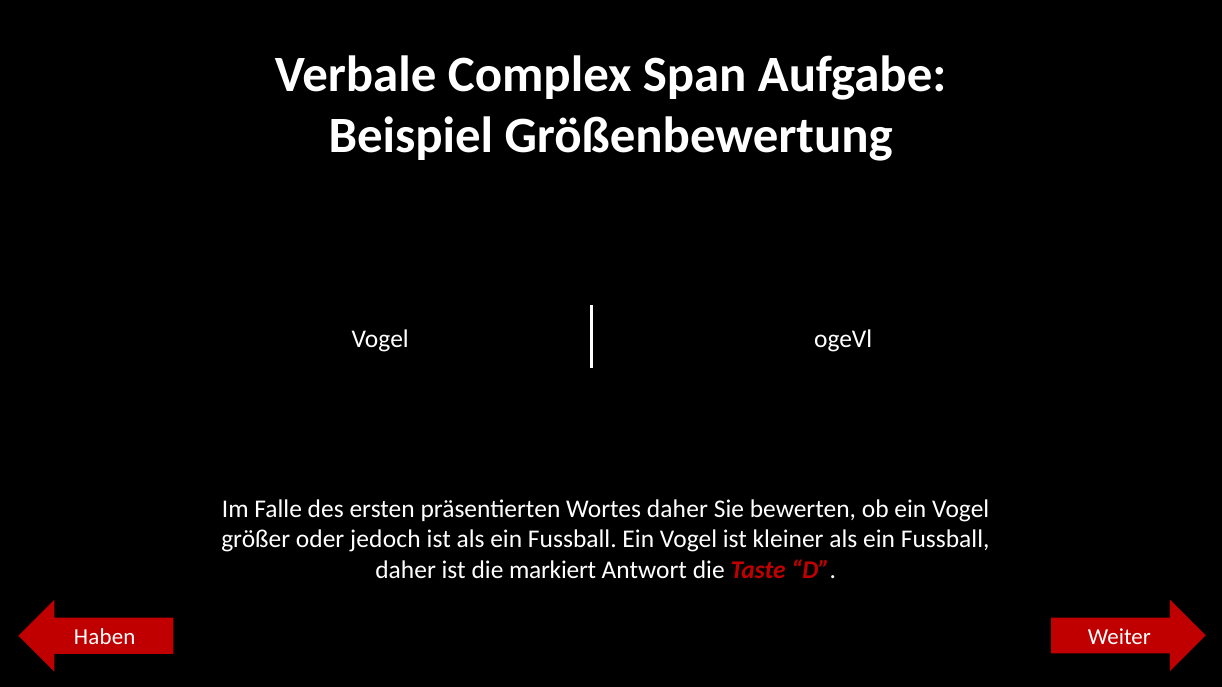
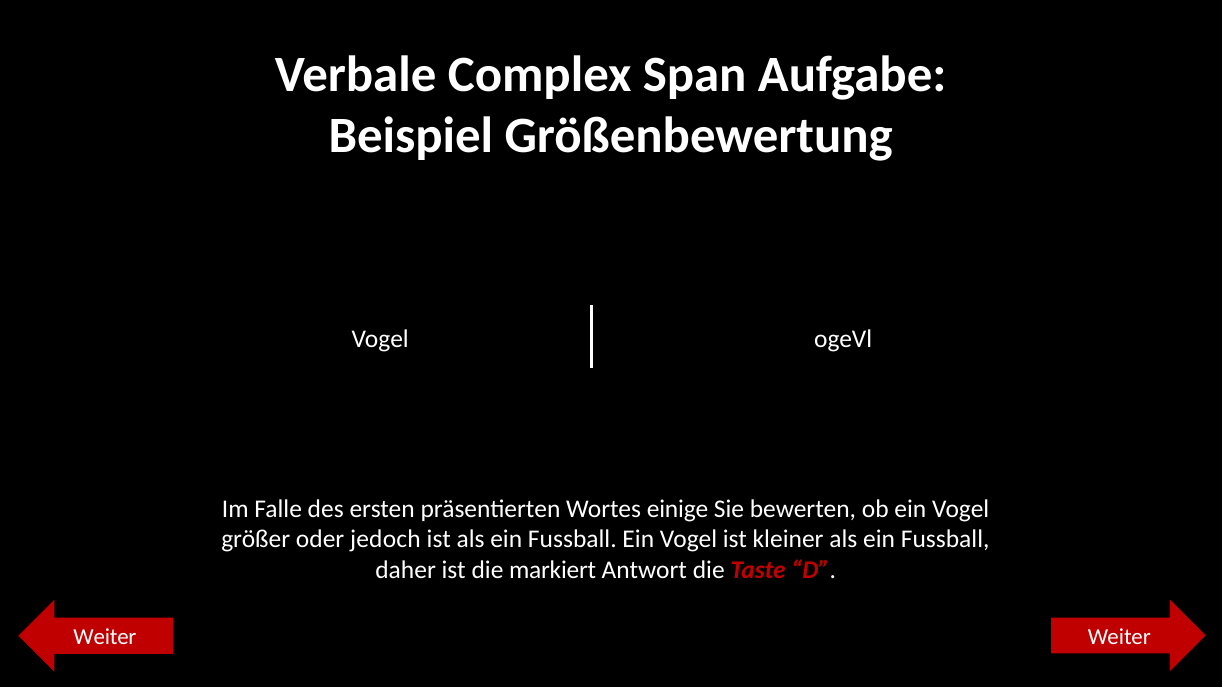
Wortes daher: daher -> einige
Haben at (105, 638): Haben -> Weiter
